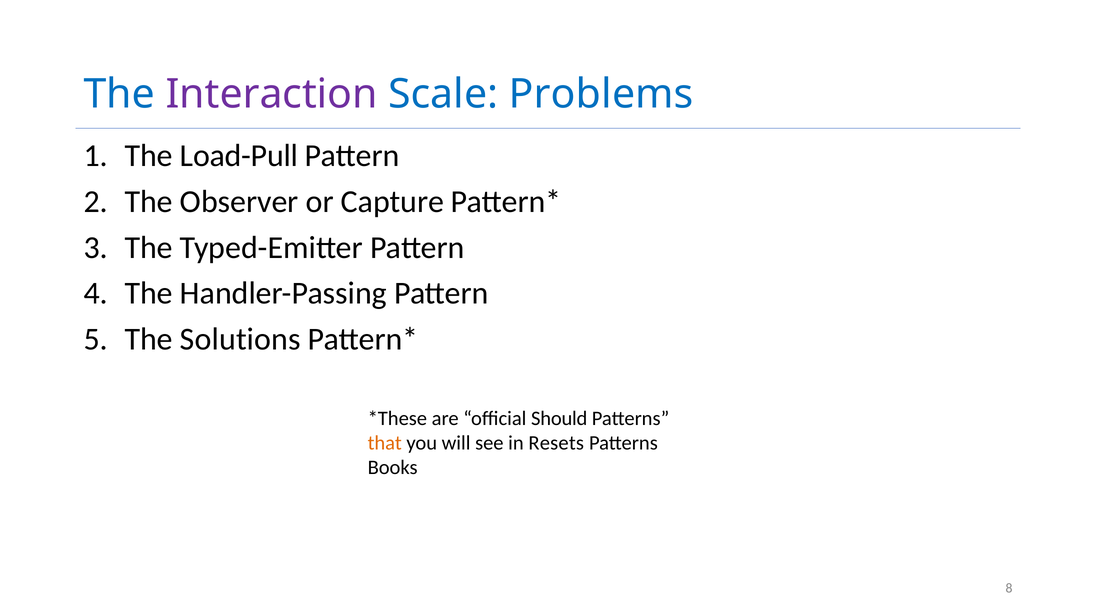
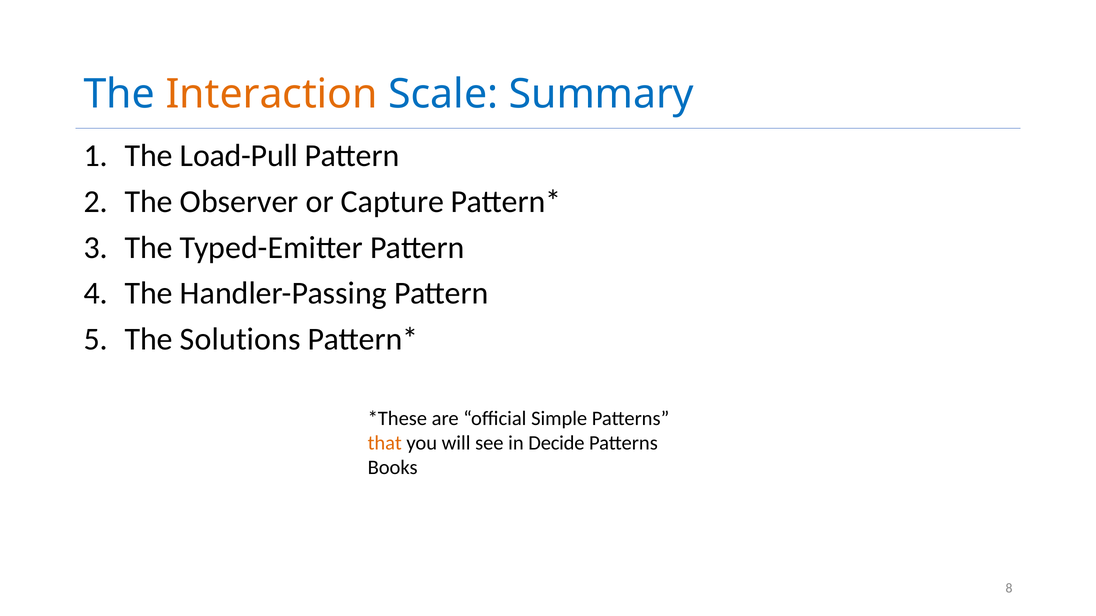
Interaction colour: purple -> orange
Problems: Problems -> Summary
Should: Should -> Simple
Resets: Resets -> Decide
